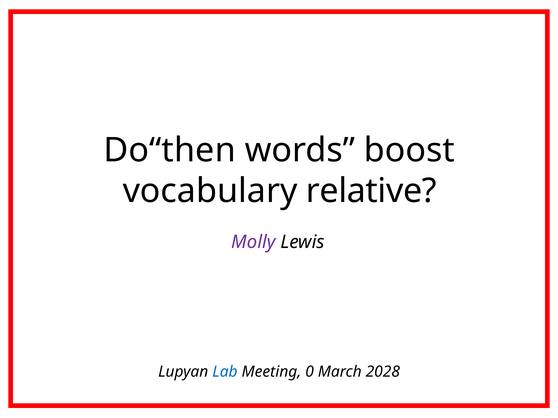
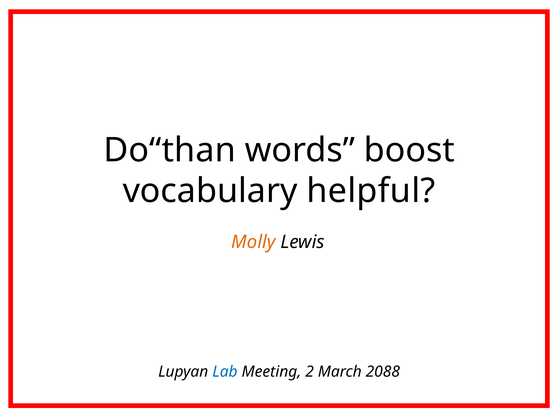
Do“then: Do“then -> Do“than
relative: relative -> helpful
Molly colour: purple -> orange
0: 0 -> 2
2028: 2028 -> 2088
